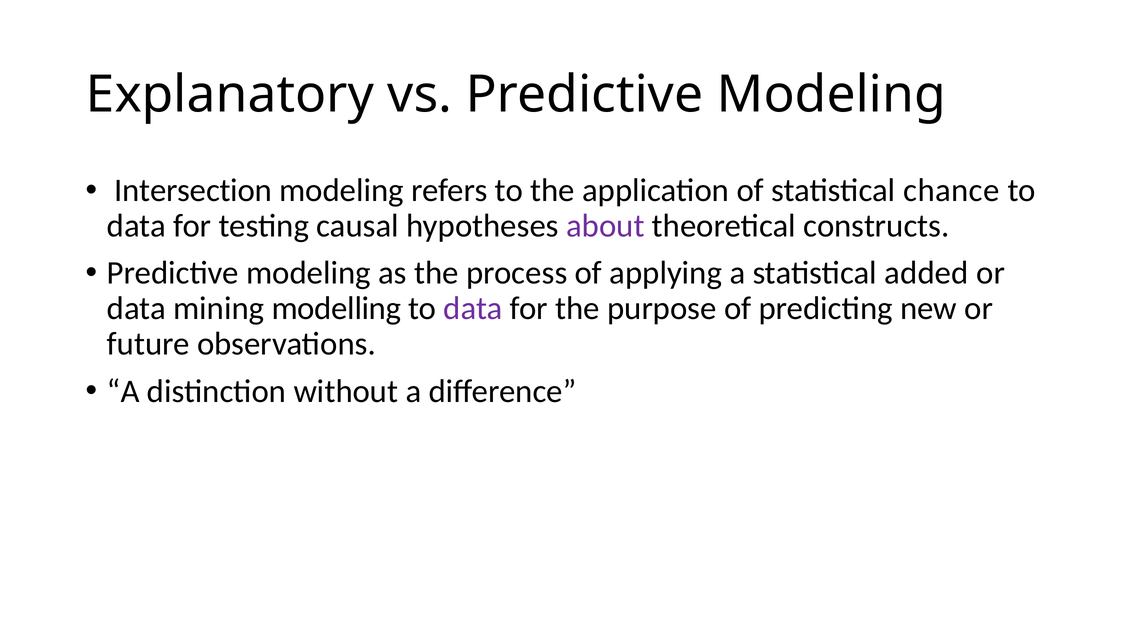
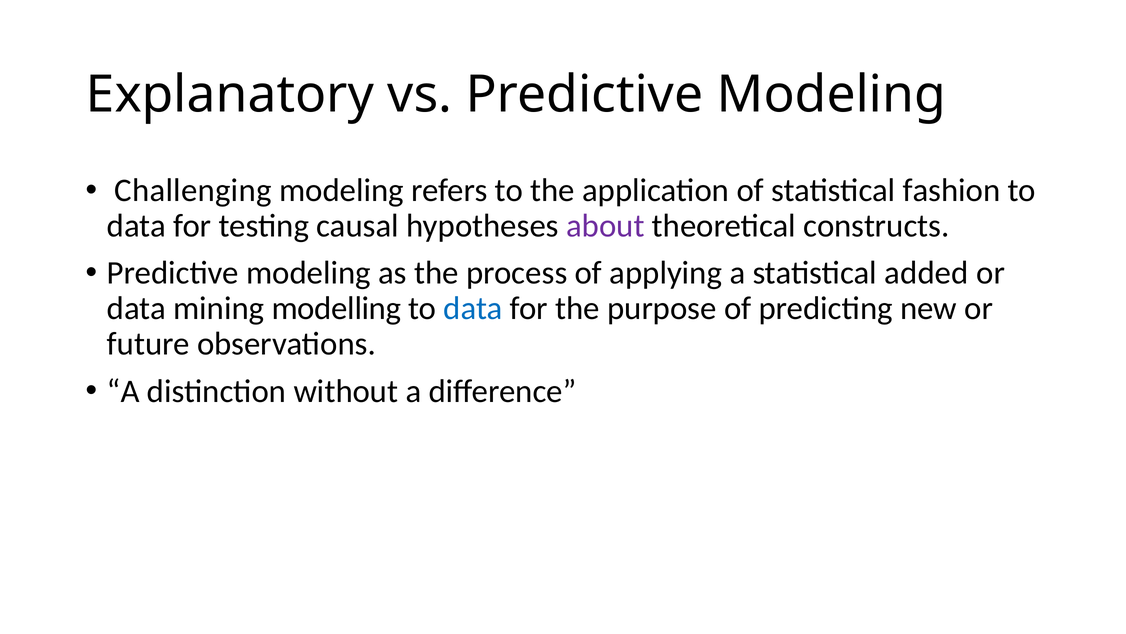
Intersection: Intersection -> Challenging
chance: chance -> fashion
data at (473, 308) colour: purple -> blue
